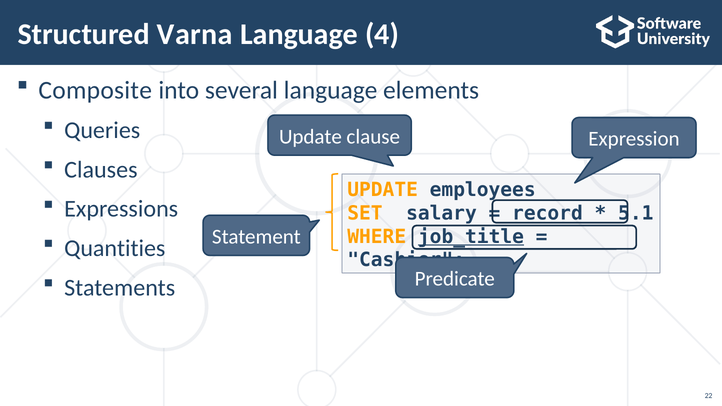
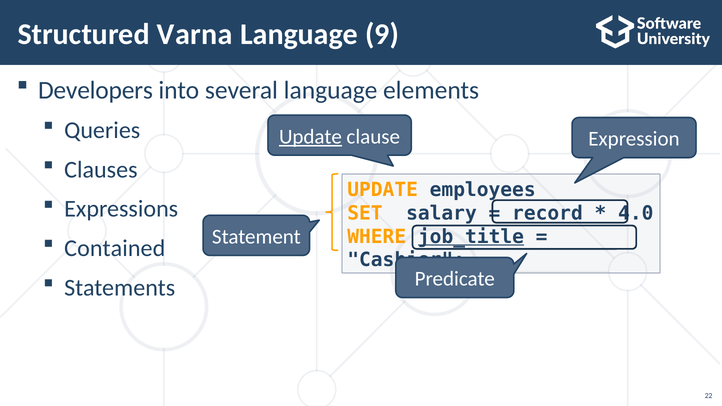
4: 4 -> 9
Composite: Composite -> Developers
Update at (310, 137) underline: none -> present
5.1: 5.1 -> 4.0
Quantities: Quantities -> Contained
